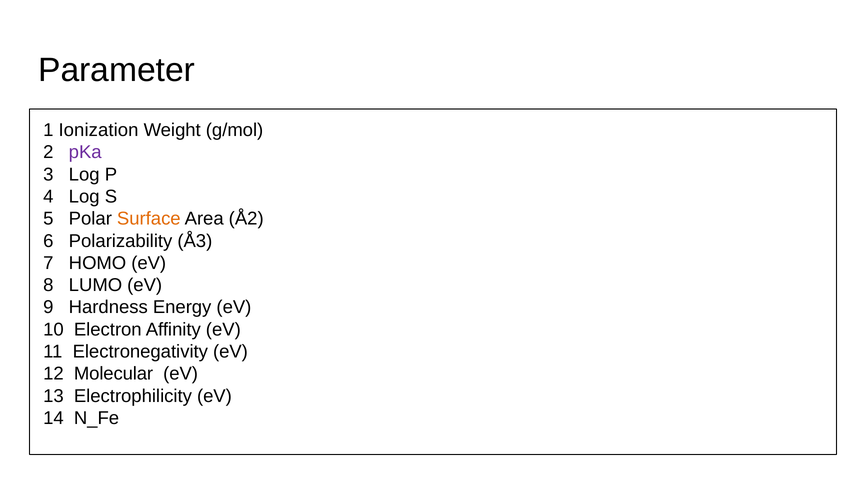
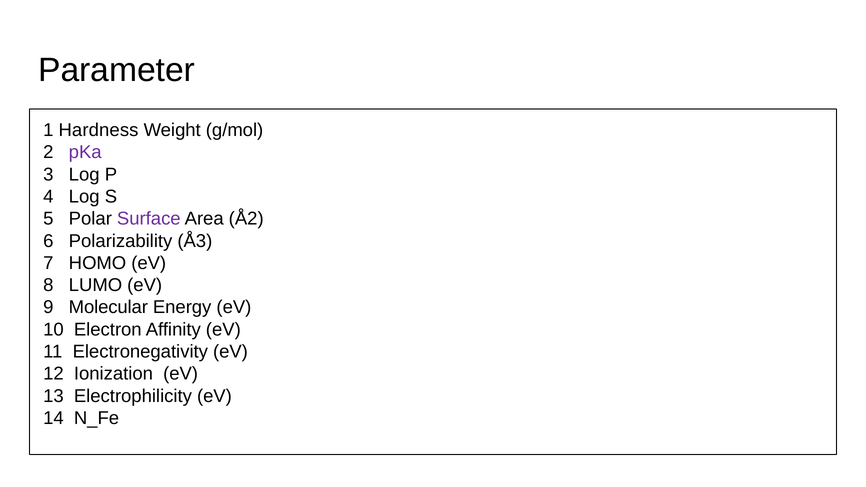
Ionization: Ionization -> Hardness
Surface colour: orange -> purple
Hardness: Hardness -> Molecular
Molecular: Molecular -> Ionization
